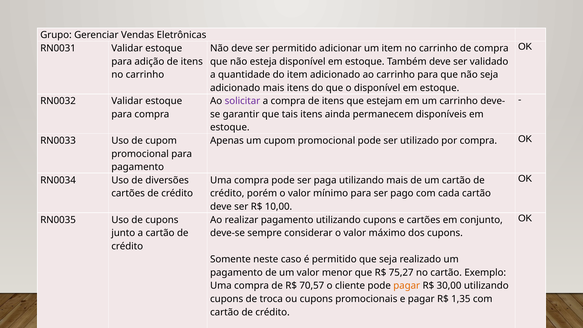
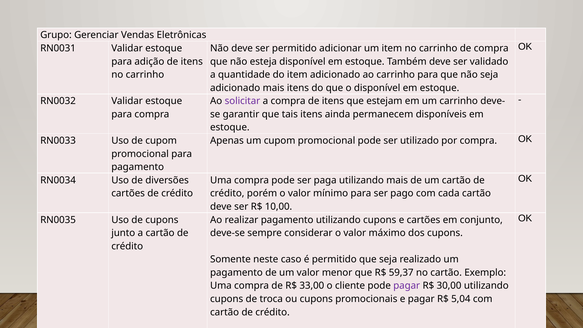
75,27: 75,27 -> 59,37
70,57: 70,57 -> 33,00
pagar at (407, 286) colour: orange -> purple
1,35: 1,35 -> 5,04
